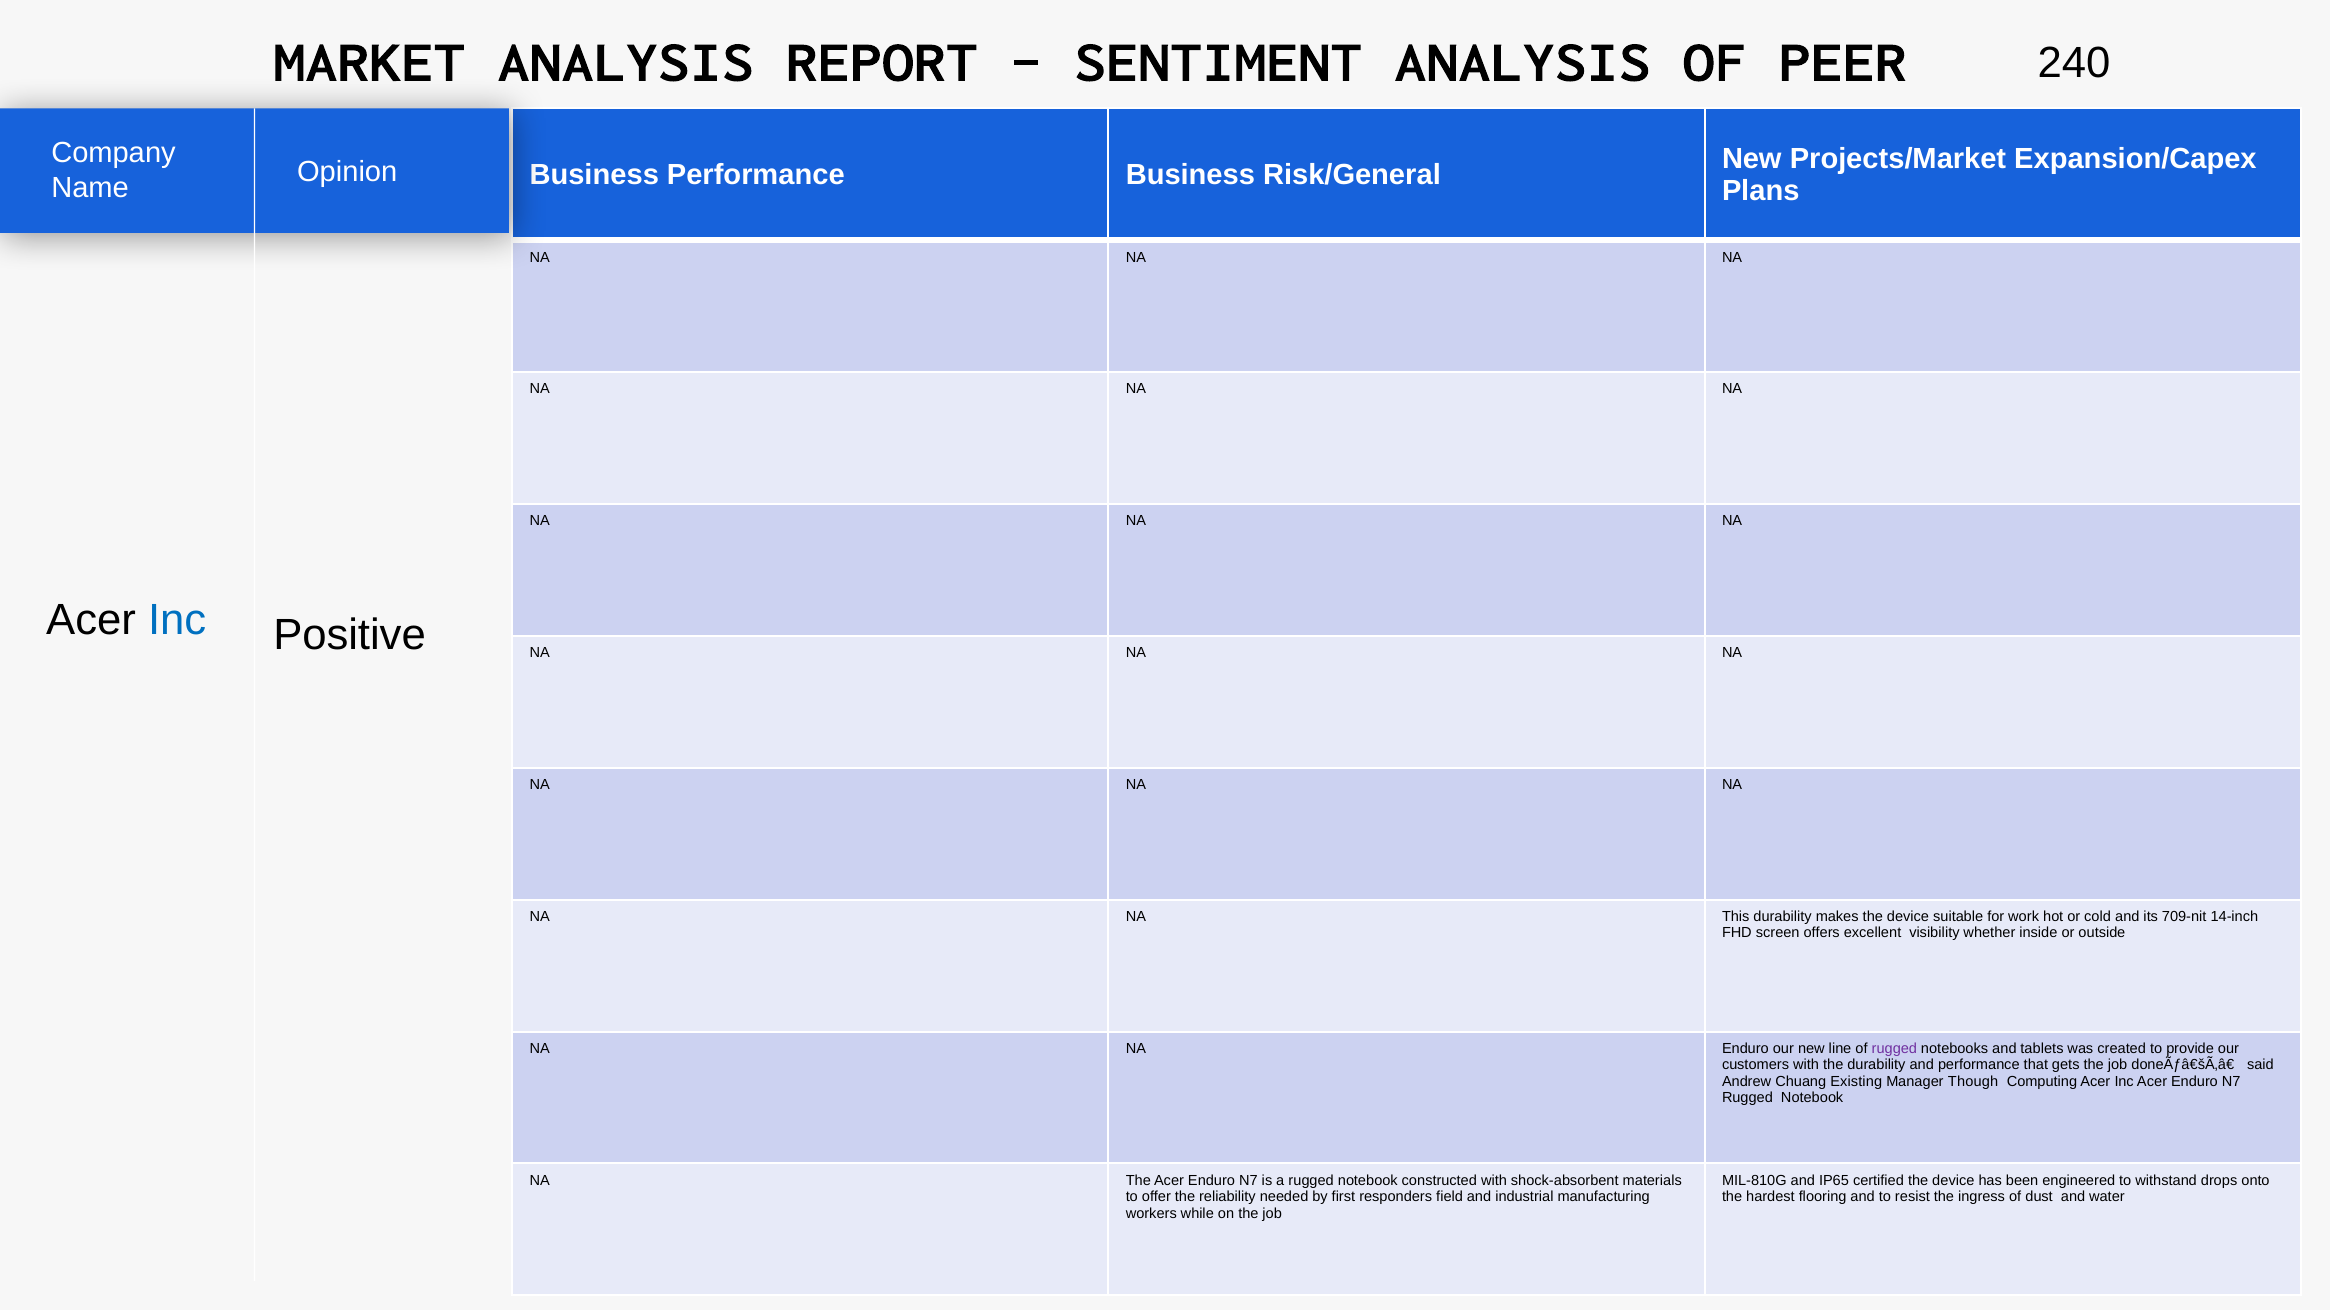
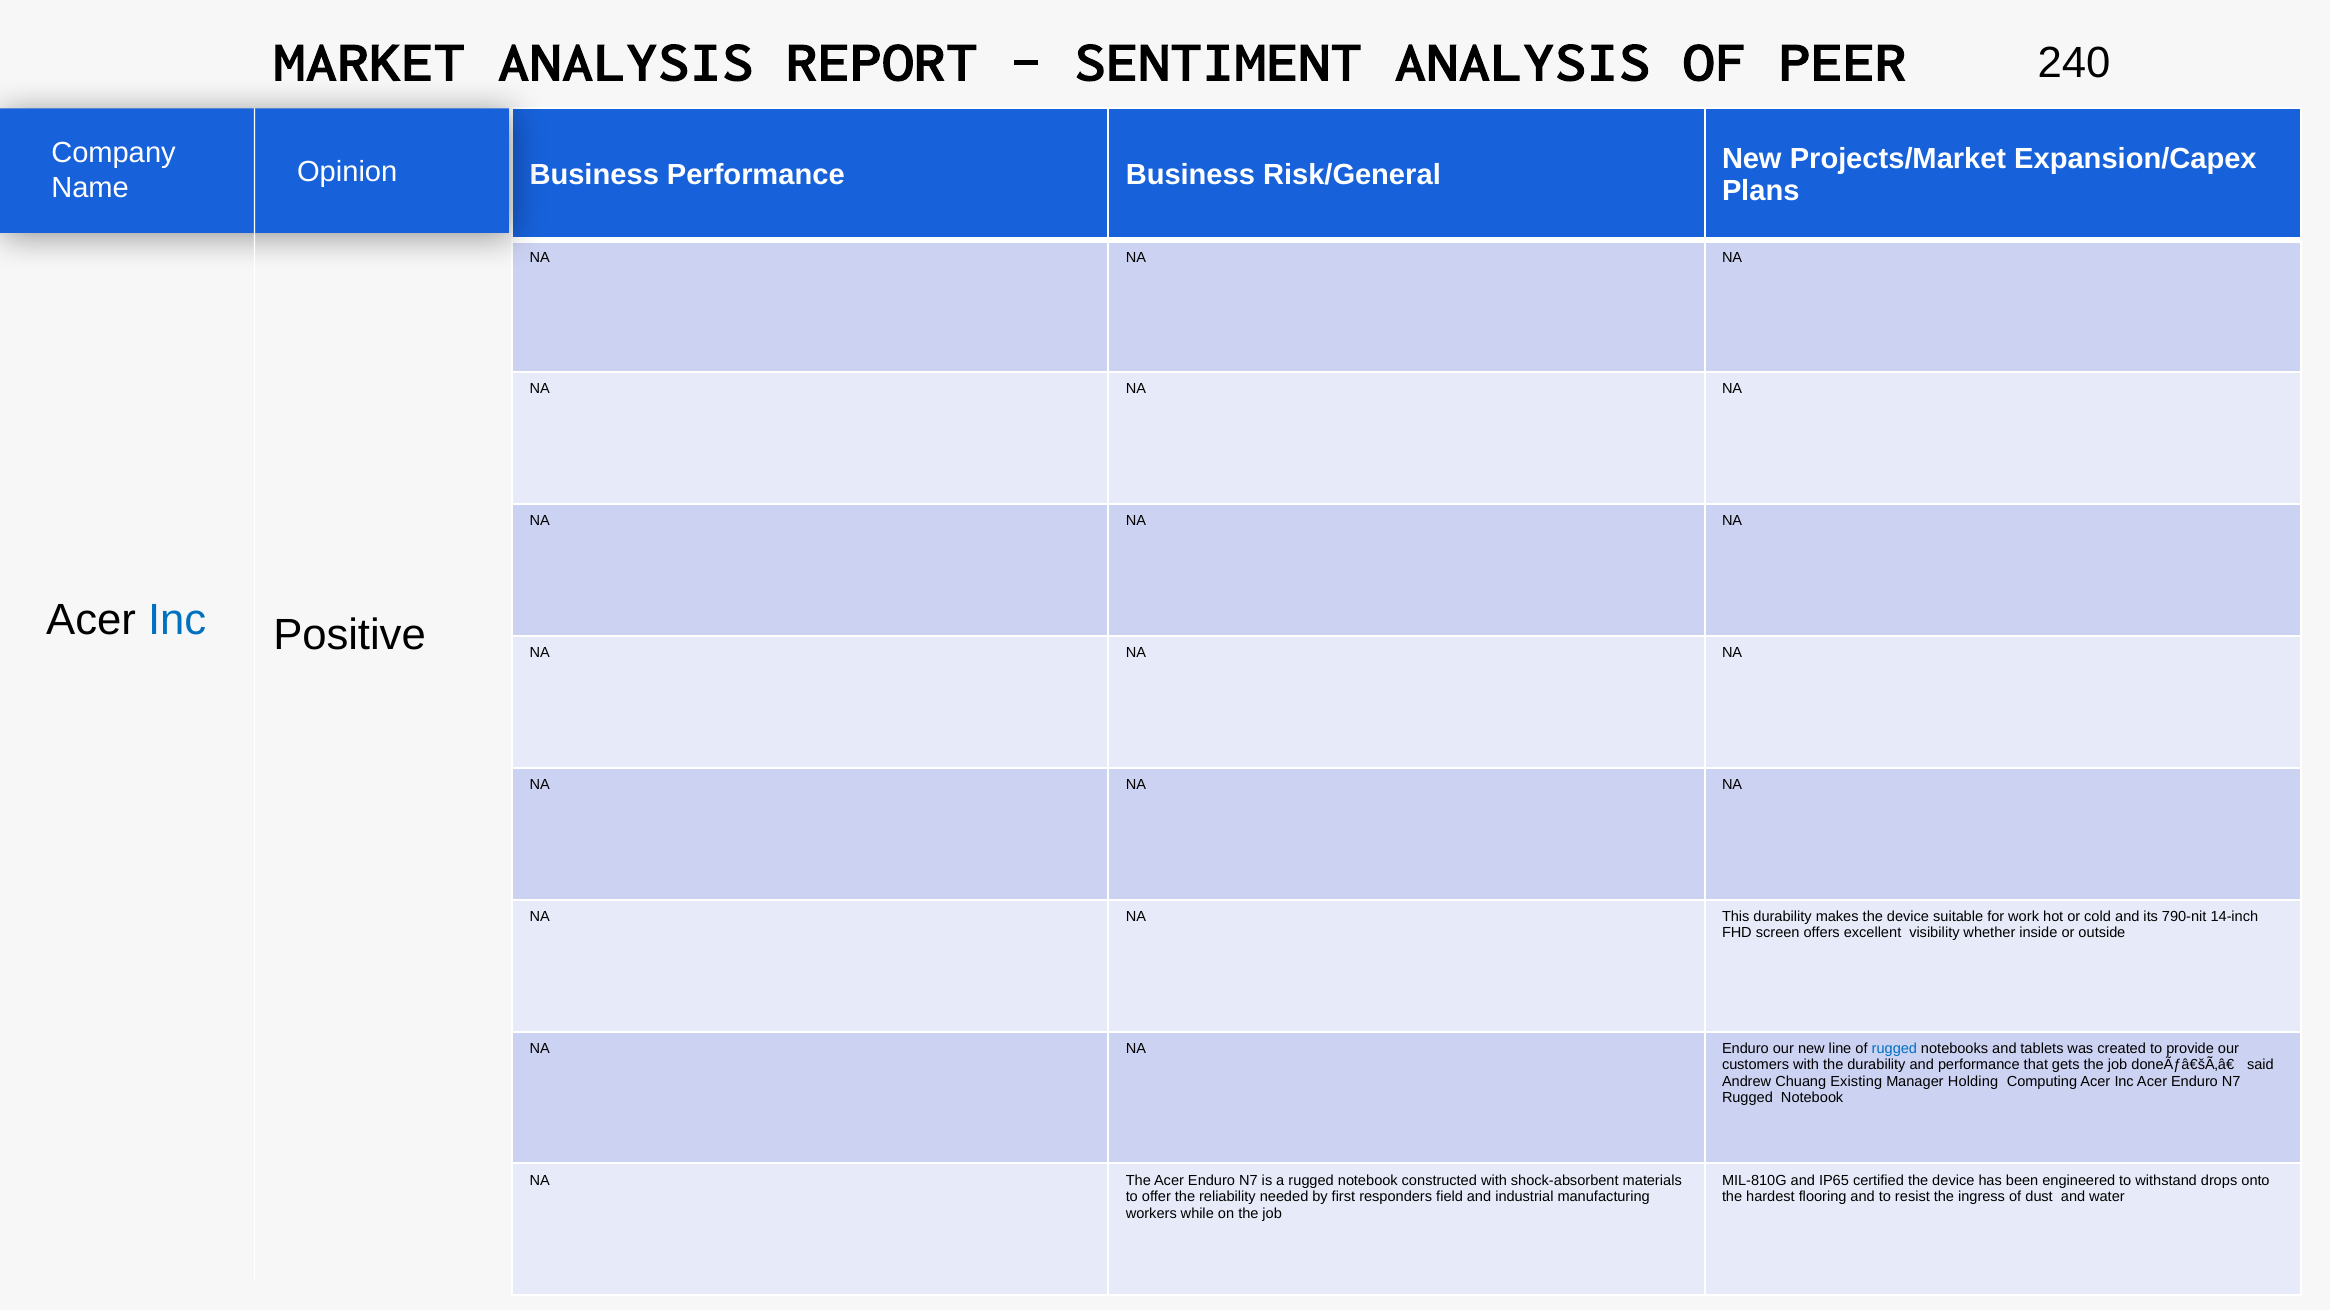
709-nit: 709-nit -> 790-nit
rugged at (1894, 1049) colour: purple -> blue
Though: Though -> Holding
